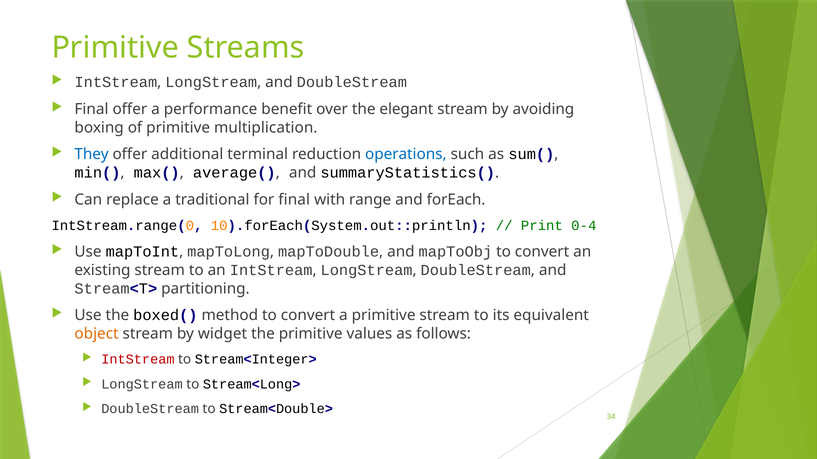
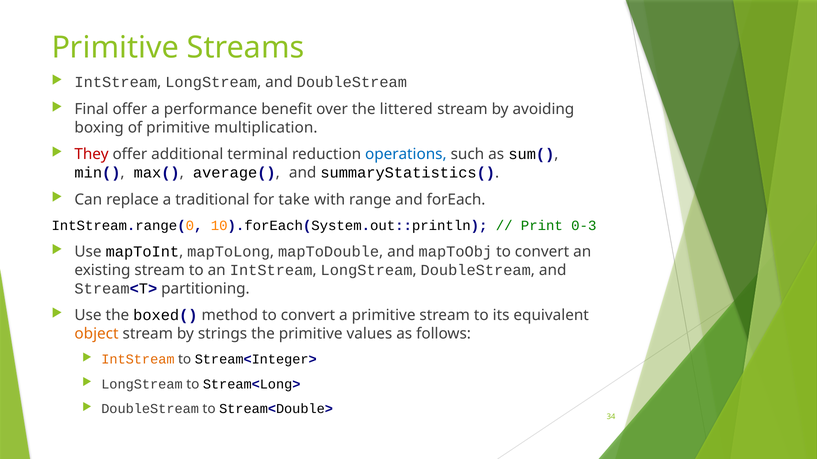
elegant: elegant -> littered
They colour: blue -> red
for final: final -> take
0-4: 0-4 -> 0-3
widget: widget -> strings
IntStream at (138, 360) colour: red -> orange
